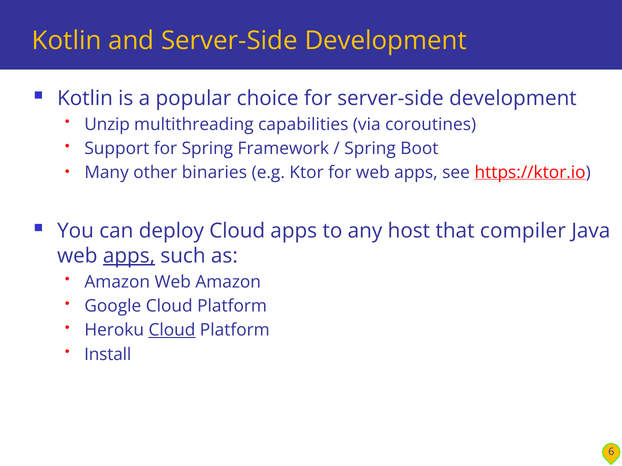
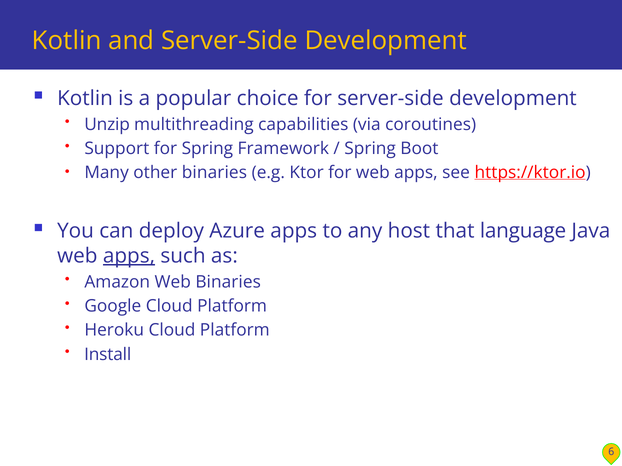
deploy Cloud: Cloud -> Azure
compiler: compiler -> language
Web Amazon: Amazon -> Binaries
Cloud at (172, 331) underline: present -> none
